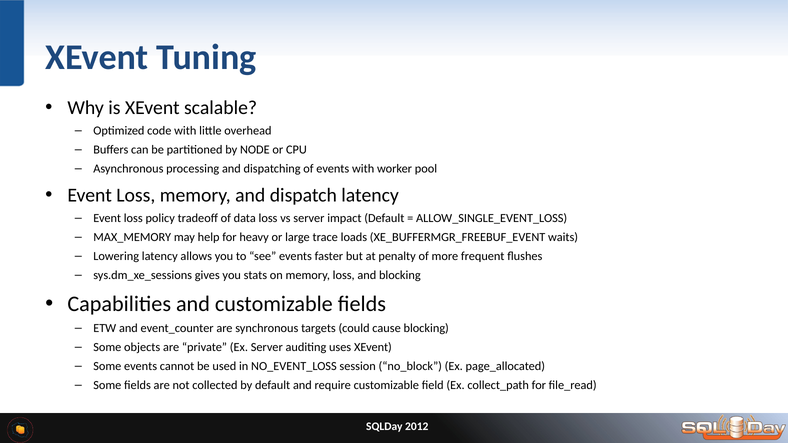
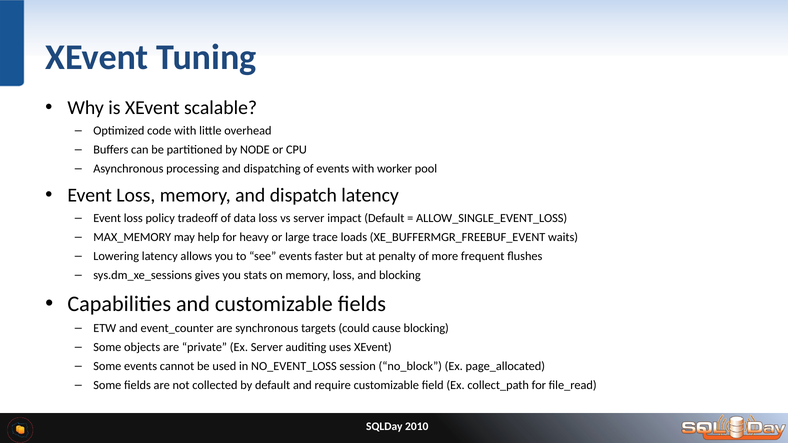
2012: 2012 -> 2010
